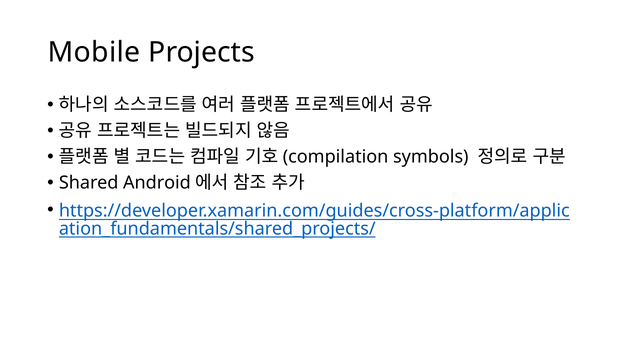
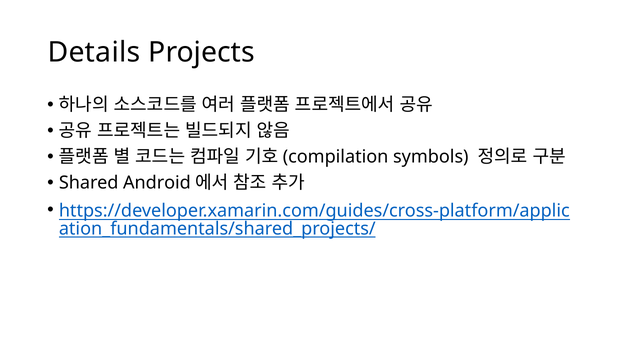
Mobile: Mobile -> Details
